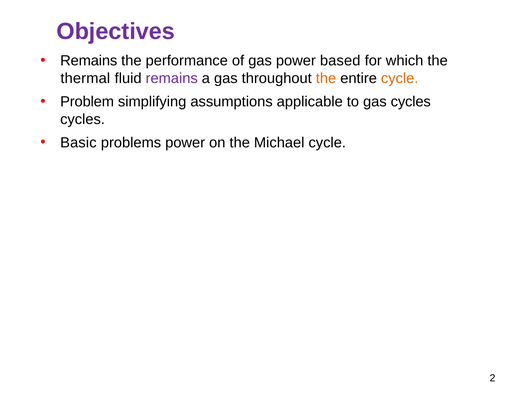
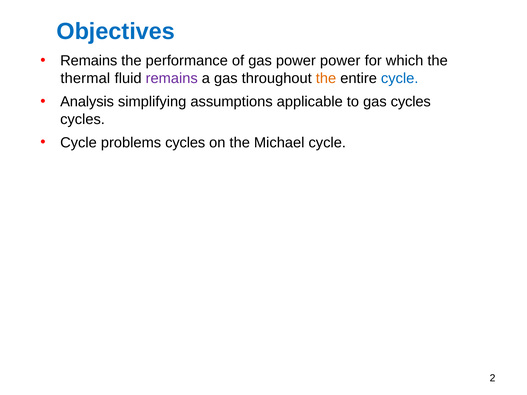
Objectives colour: purple -> blue
power based: based -> power
cycle at (400, 78) colour: orange -> blue
Problem: Problem -> Analysis
Basic at (78, 143): Basic -> Cycle
problems power: power -> cycles
